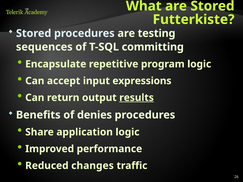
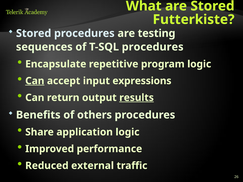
T-SQL committing: committing -> procedures
Can at (35, 81) underline: none -> present
denies: denies -> others
changes: changes -> external
